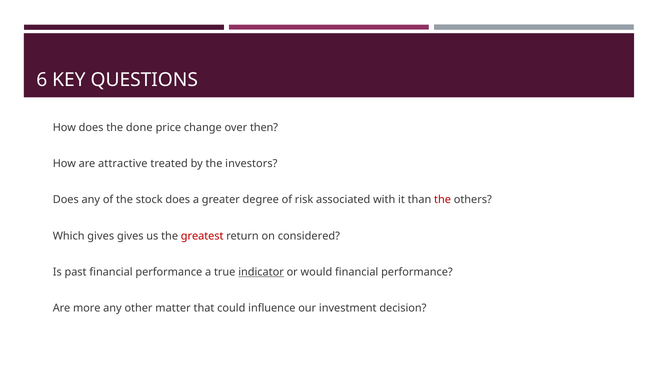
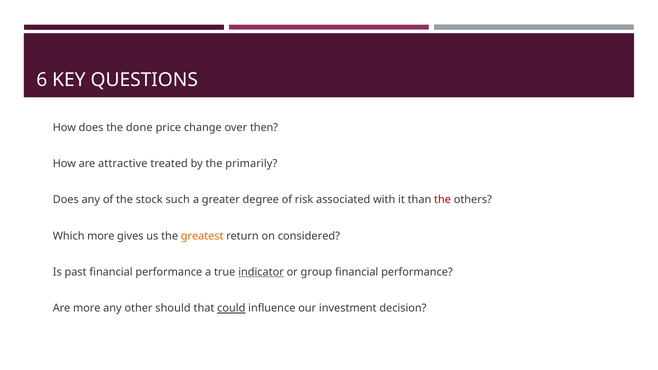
investors: investors -> primarily
stock does: does -> such
Which gives: gives -> more
greatest colour: red -> orange
would: would -> group
matter: matter -> should
could underline: none -> present
